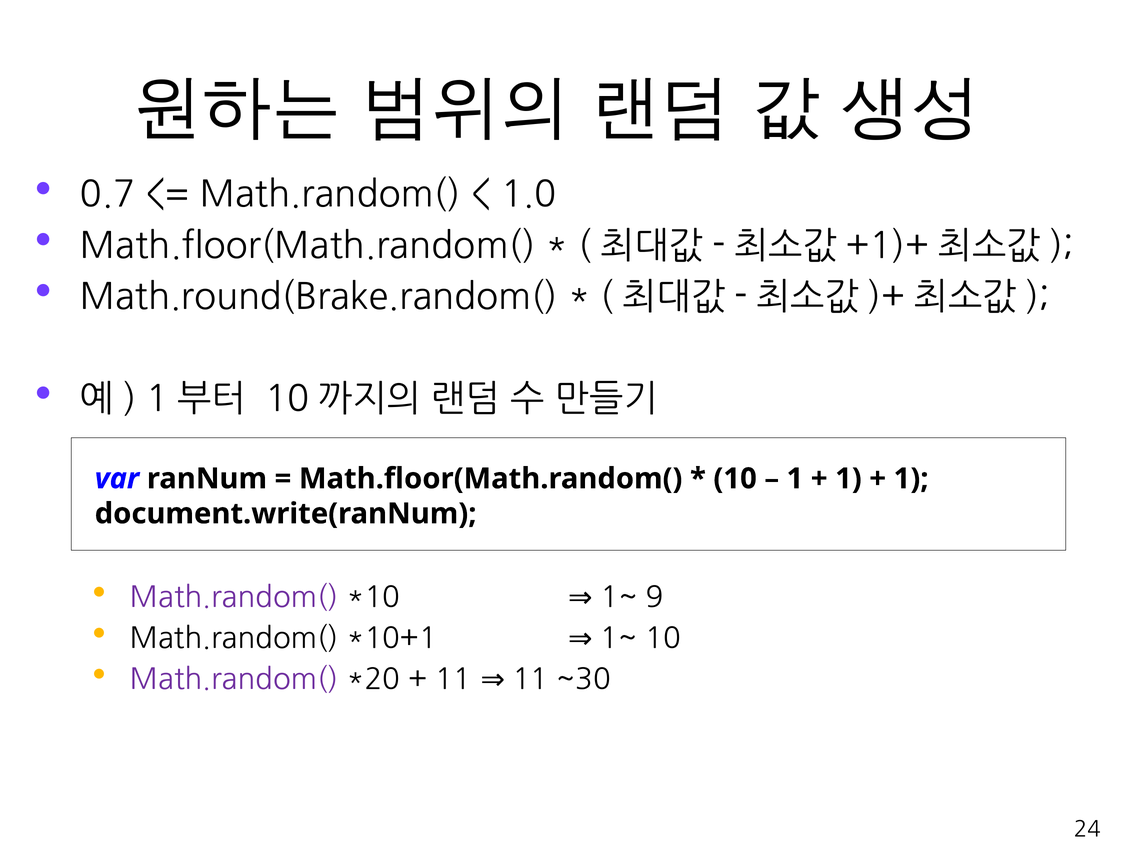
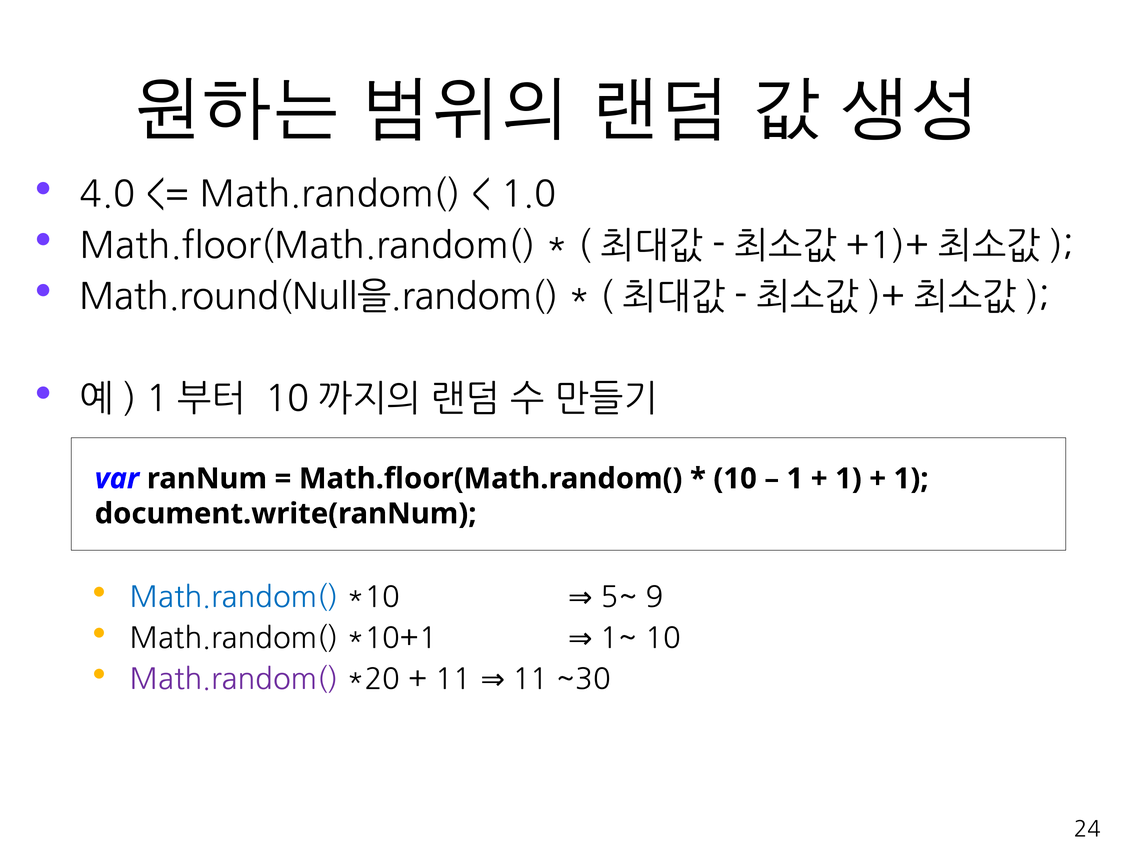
0.7: 0.7 -> 4.0
Math.round(Brake.random(: Math.round(Brake.random( -> Math.round(Null을.random(
Math.random( at (234, 598) colour: purple -> blue
1~ at (619, 598): 1~ -> 5~
